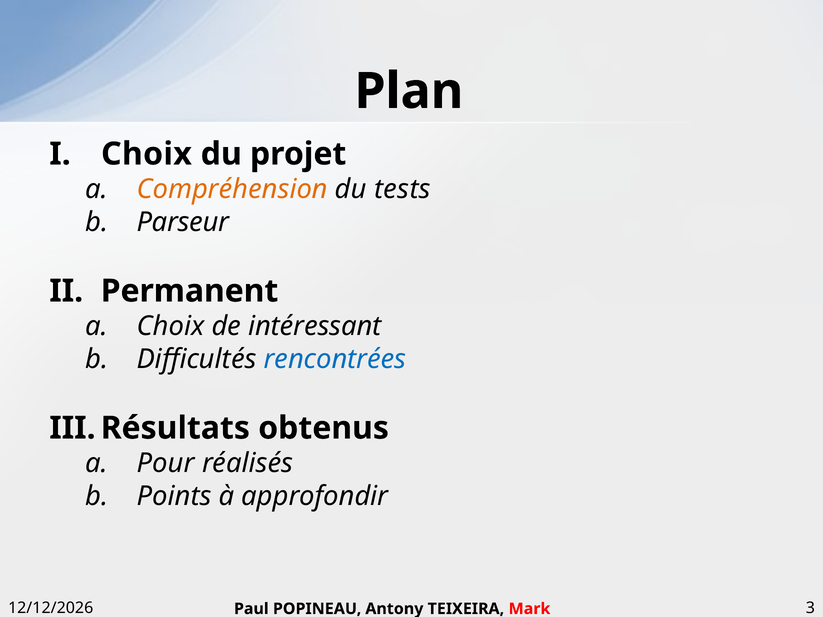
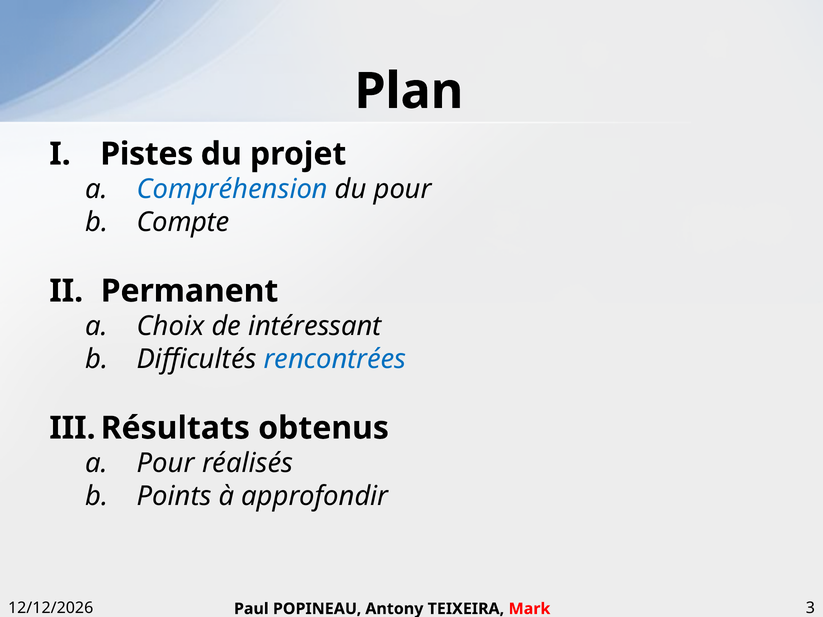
Choix at (146, 154): Choix -> Pistes
Compréhension colour: orange -> blue
du tests: tests -> pour
Parseur: Parseur -> Compte
